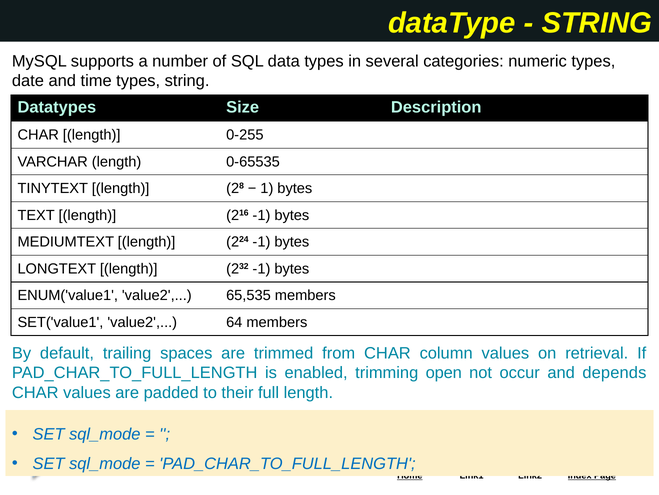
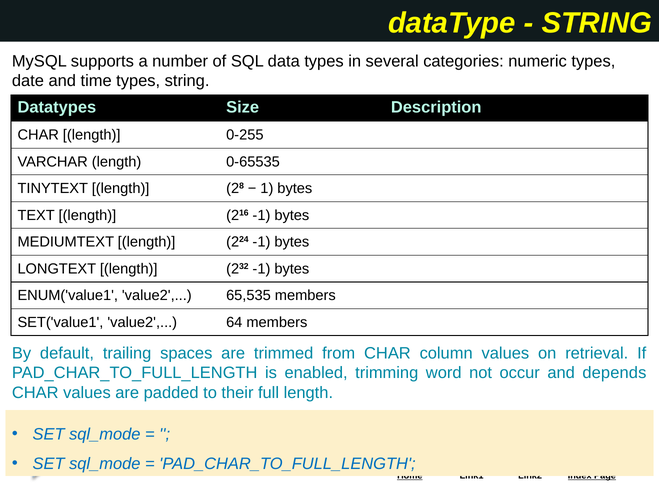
open: open -> word
